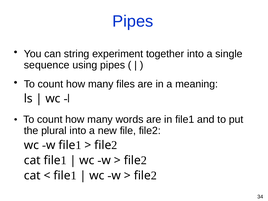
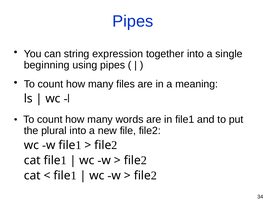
experiment: experiment -> expression
sequence: sequence -> beginning
